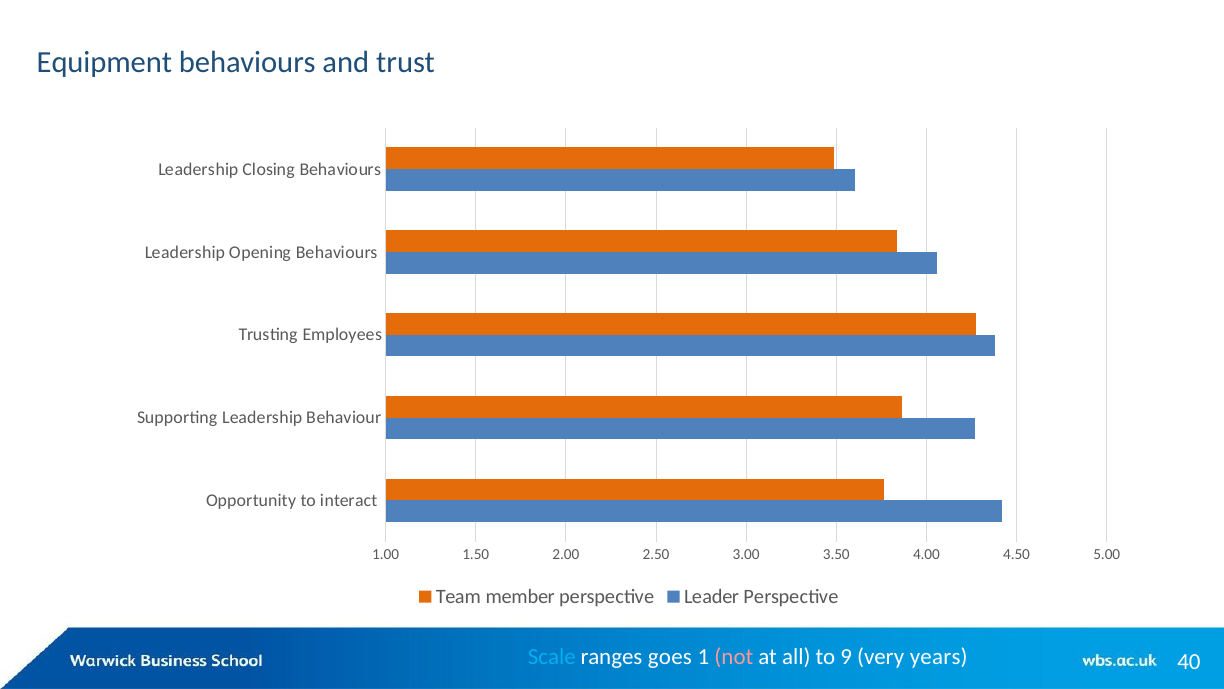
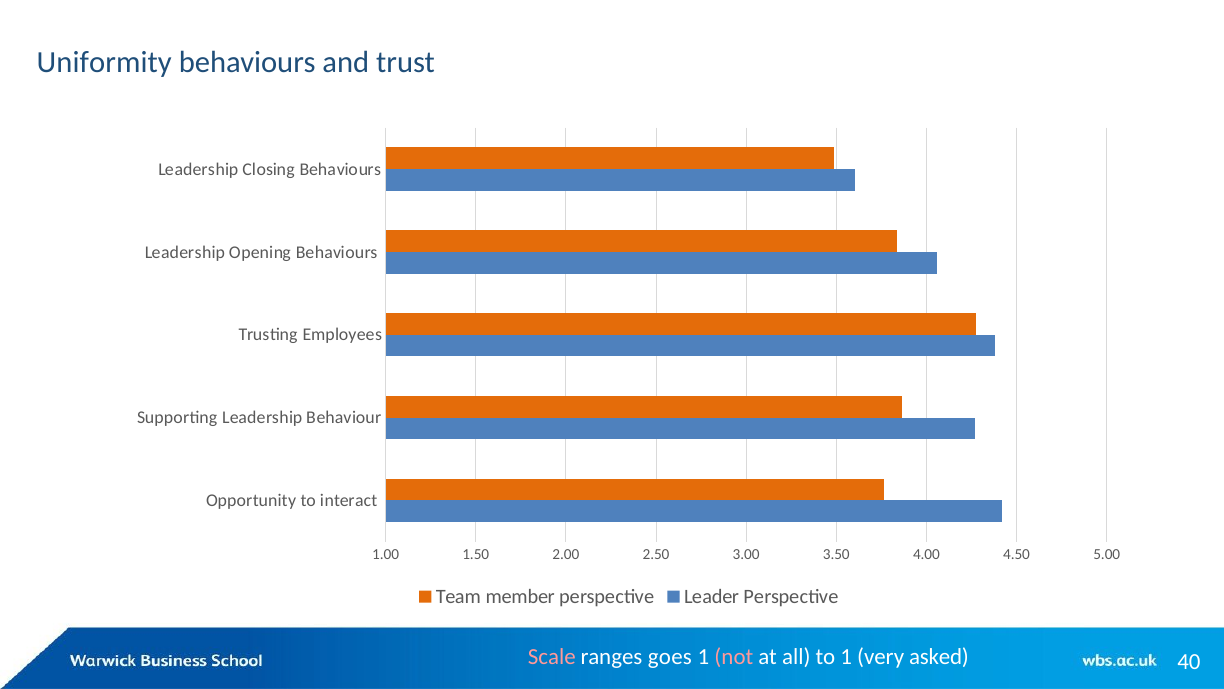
Equipment: Equipment -> Uniformity
Scale colour: light blue -> pink
to 9: 9 -> 1
years: years -> asked
